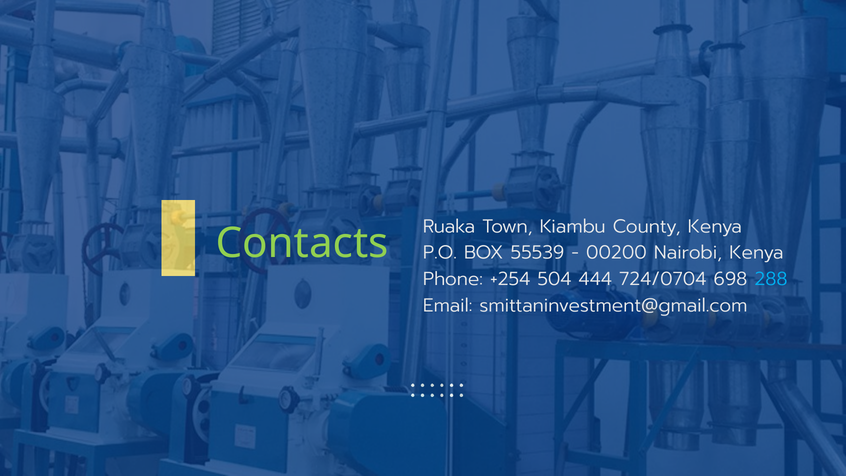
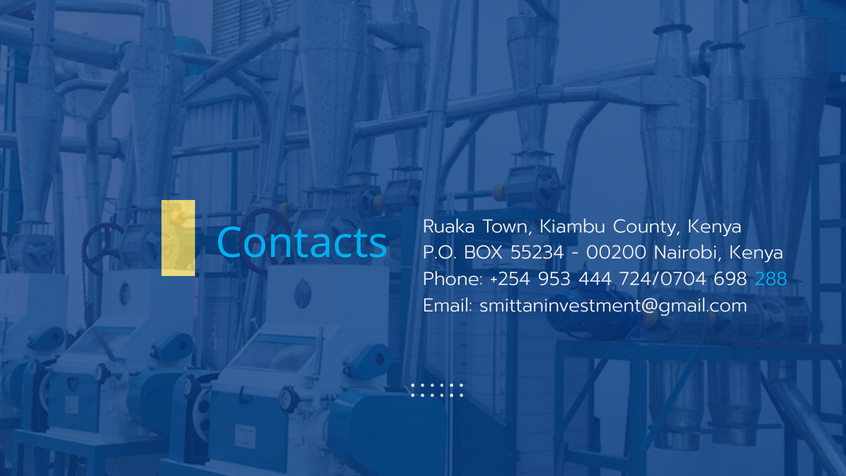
Contacts colour: light green -> light blue
55539: 55539 -> 55234
504: 504 -> 953
